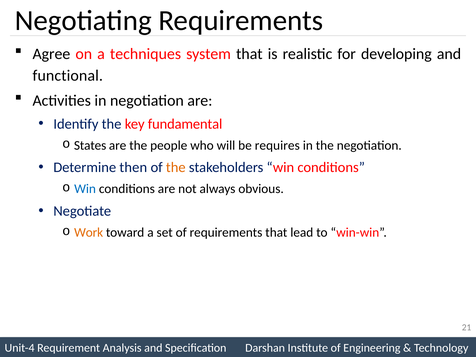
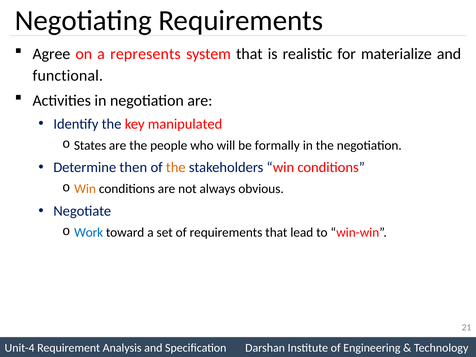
techniques: techniques -> represents
developing: developing -> materialize
fundamental: fundamental -> manipulated
requires: requires -> formally
Win at (85, 189) colour: blue -> orange
Work colour: orange -> blue
